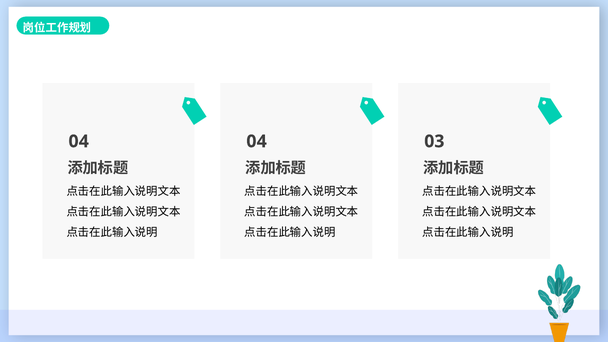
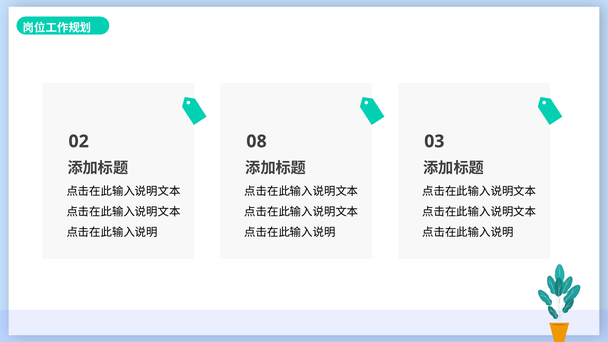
4 at (84, 141): 4 -> 2
4 at (262, 141): 4 -> 8
